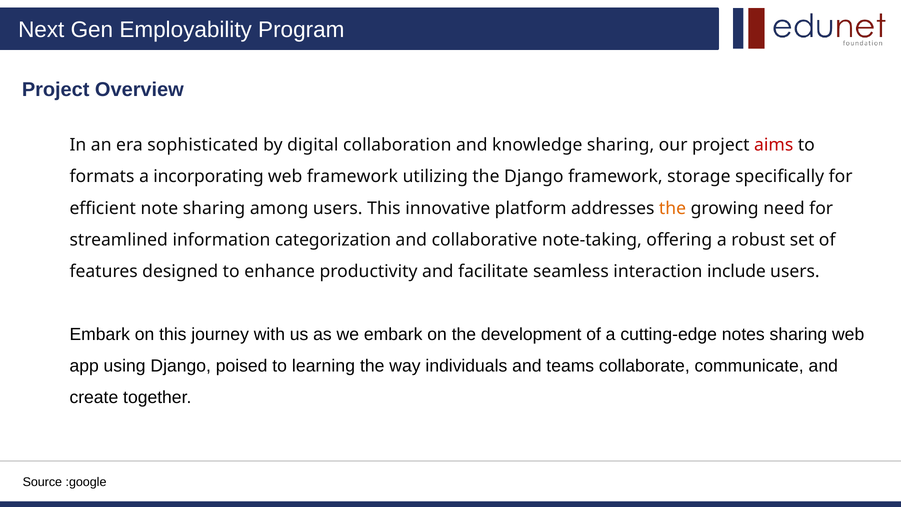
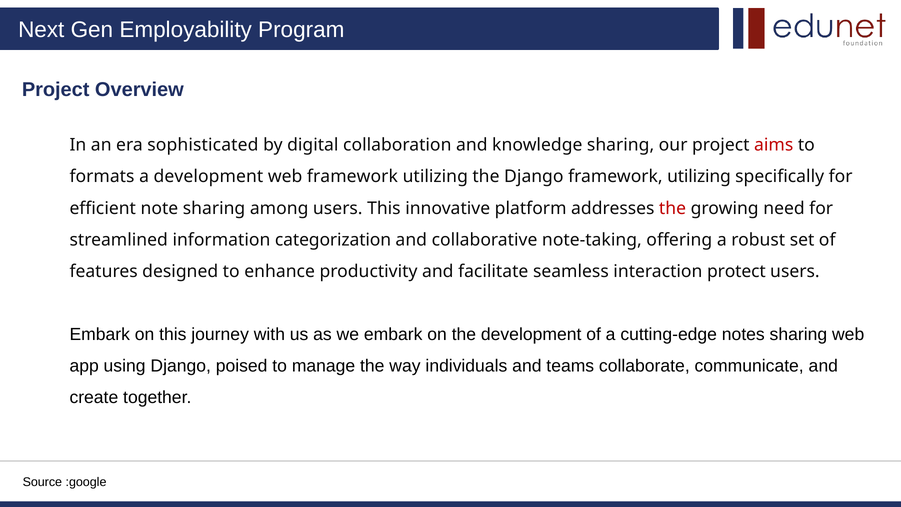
a incorporating: incorporating -> development
Django framework storage: storage -> utilizing
the at (673, 208) colour: orange -> red
include: include -> protect
learning: learning -> manage
